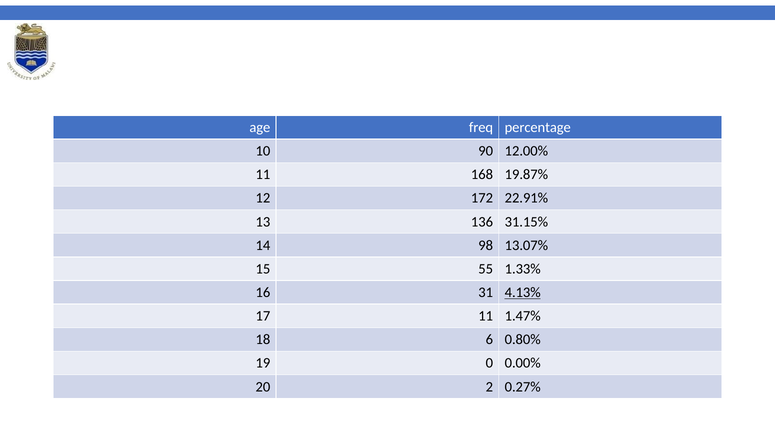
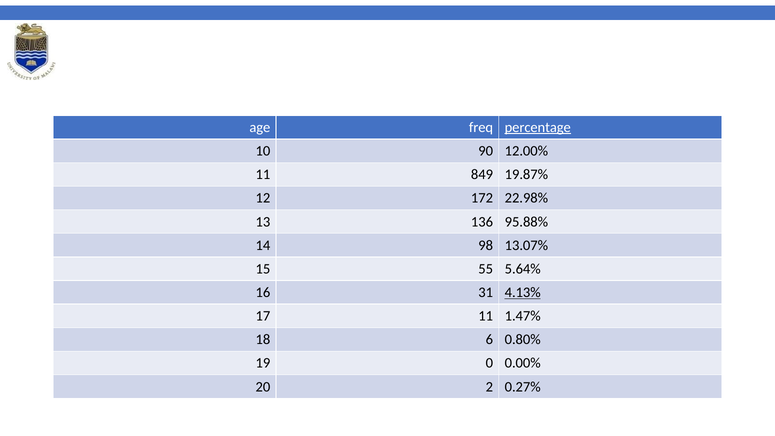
percentage underline: none -> present
168: 168 -> 849
22.91%: 22.91% -> 22.98%
31.15%: 31.15% -> 95.88%
1.33%: 1.33% -> 5.64%
